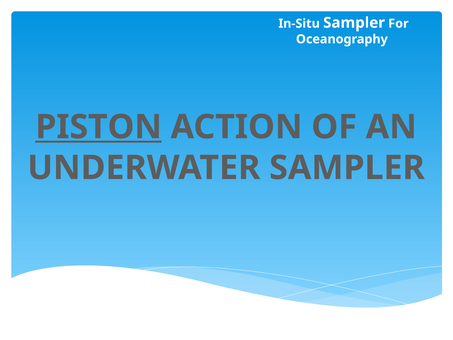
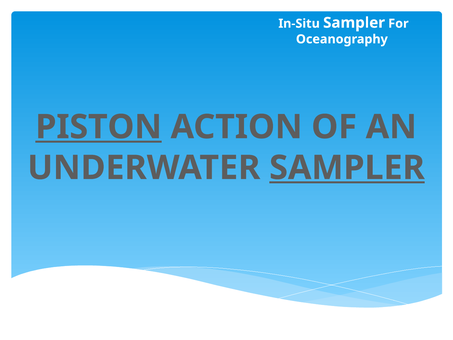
SAMPLER at (347, 168) underline: none -> present
